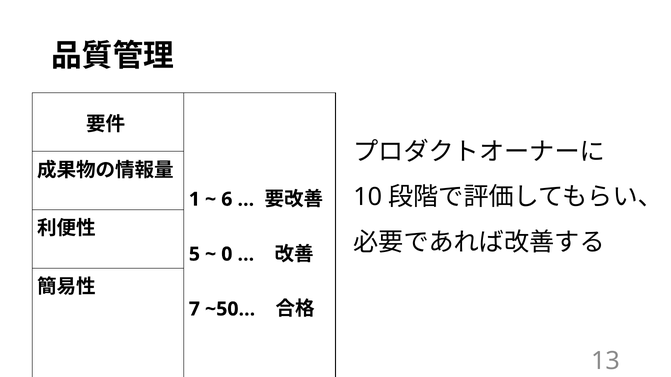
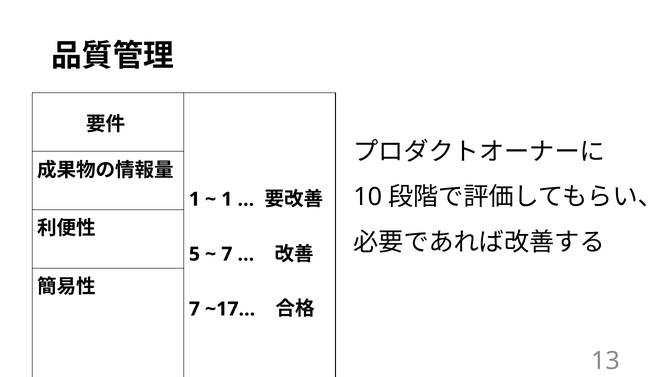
6 at (227, 200): 6 -> 1
0 at (227, 254): 0 -> 7
~50…: ~50… -> ~17…
